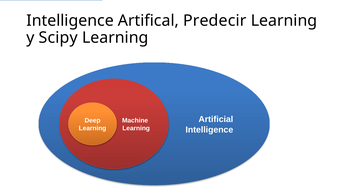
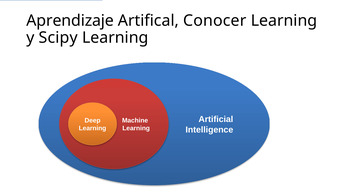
Intelligence at (70, 21): Intelligence -> Aprendizaje
Predecir: Predecir -> Conocer
